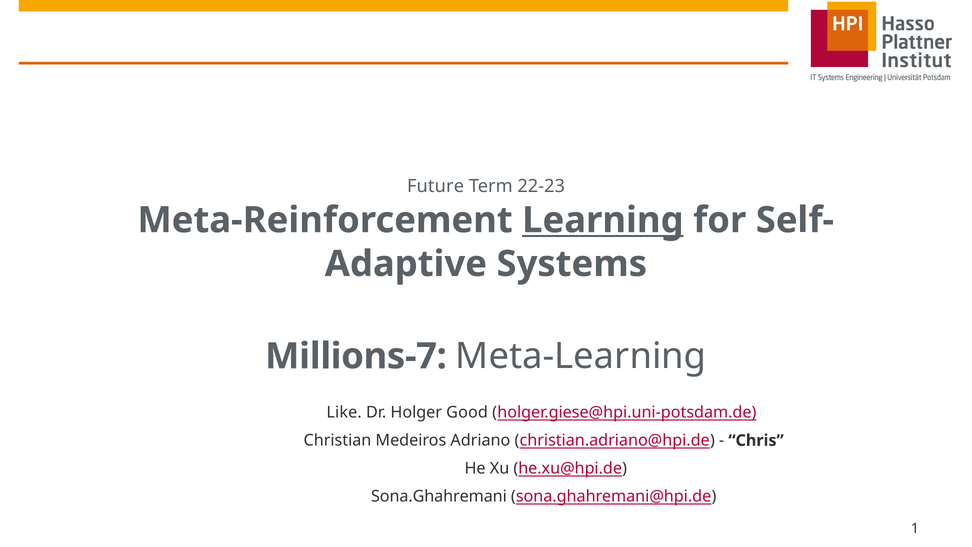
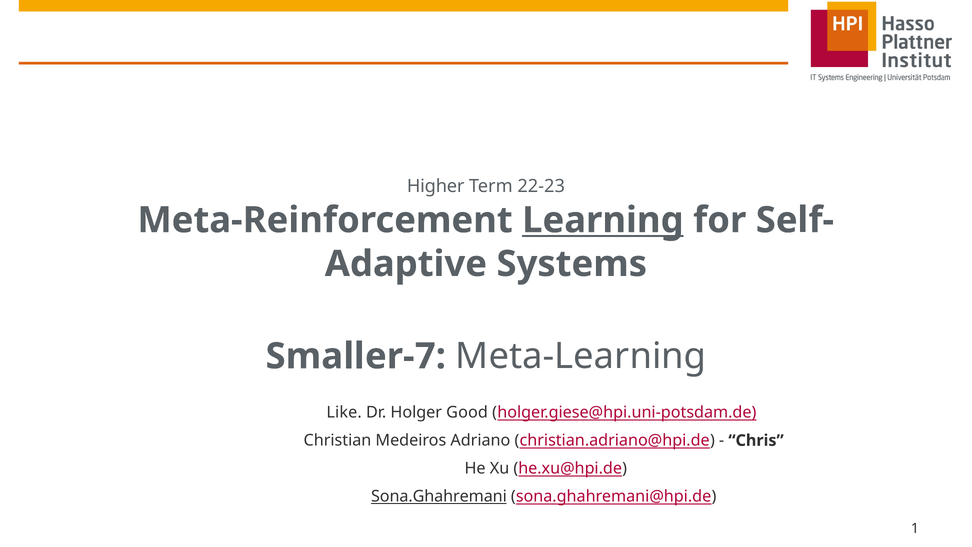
Future: Future -> Higher
Millions-7: Millions-7 -> Smaller-7
Sona.Ghahremani underline: none -> present
